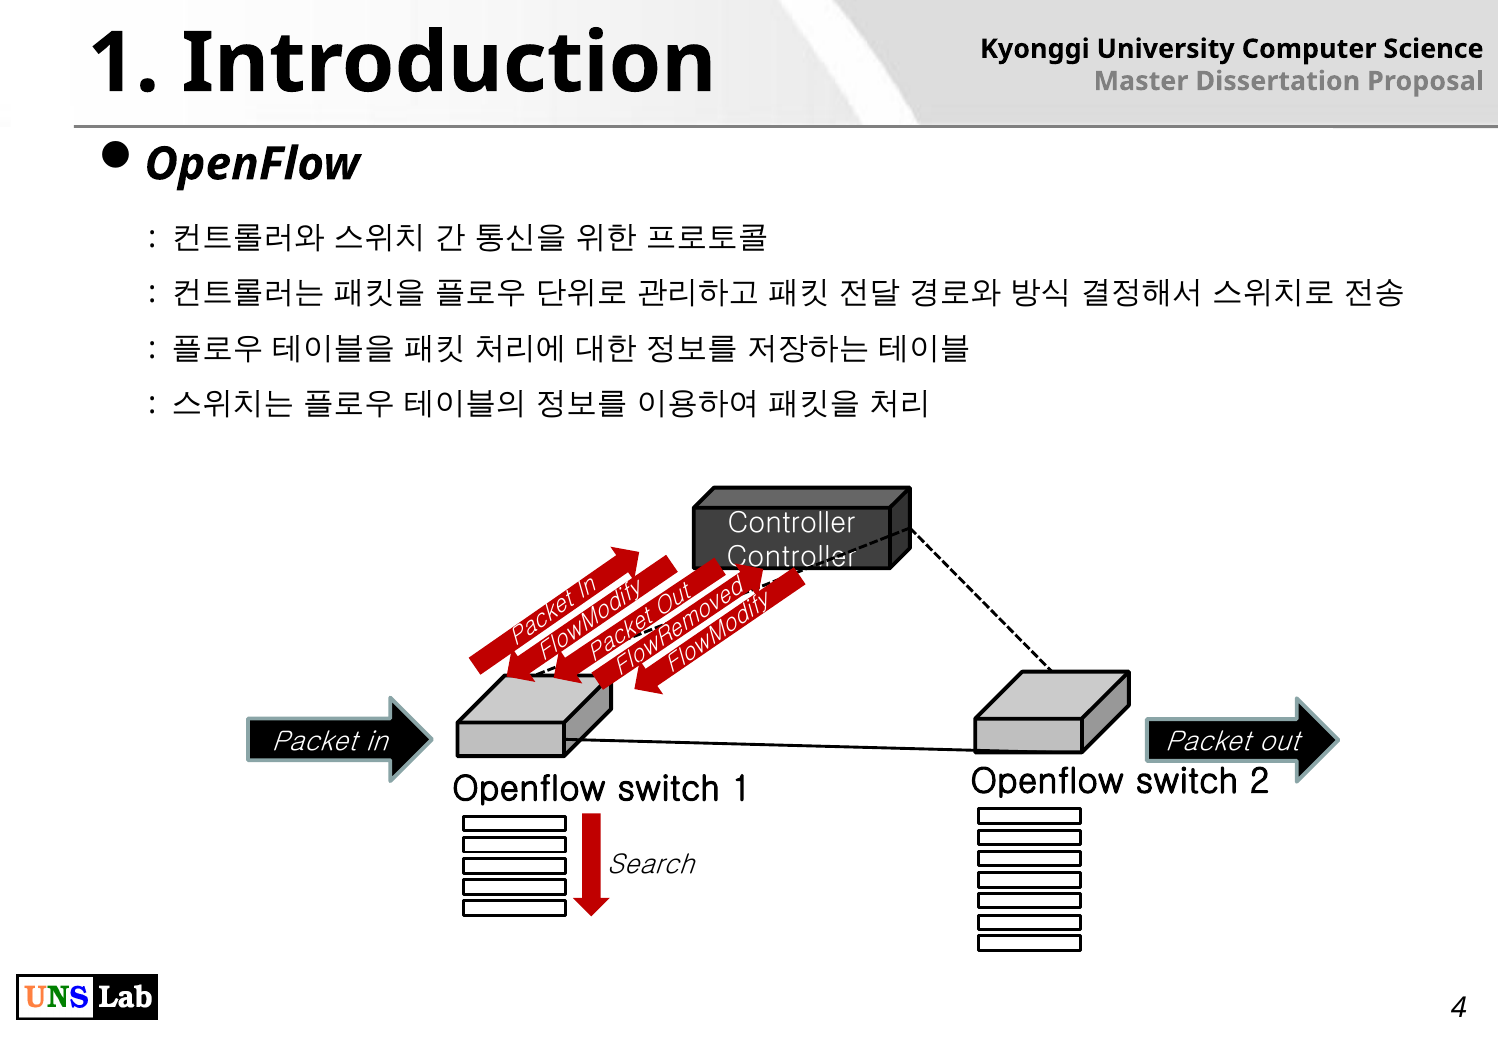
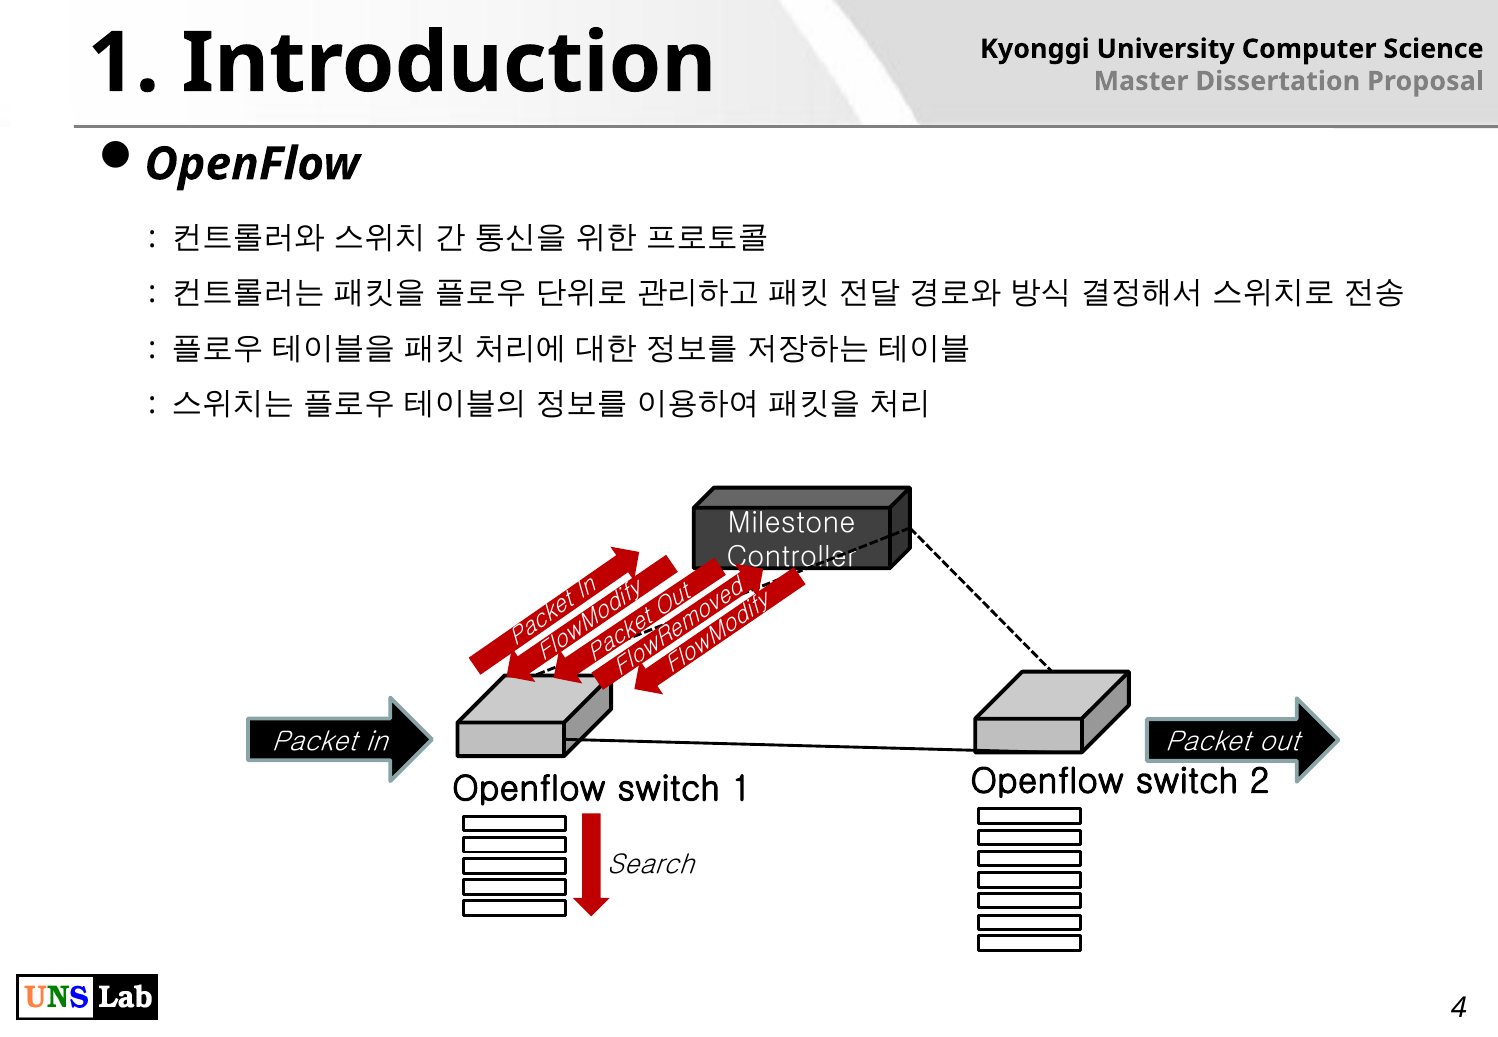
Controller at (792, 523): Controller -> Milestone
